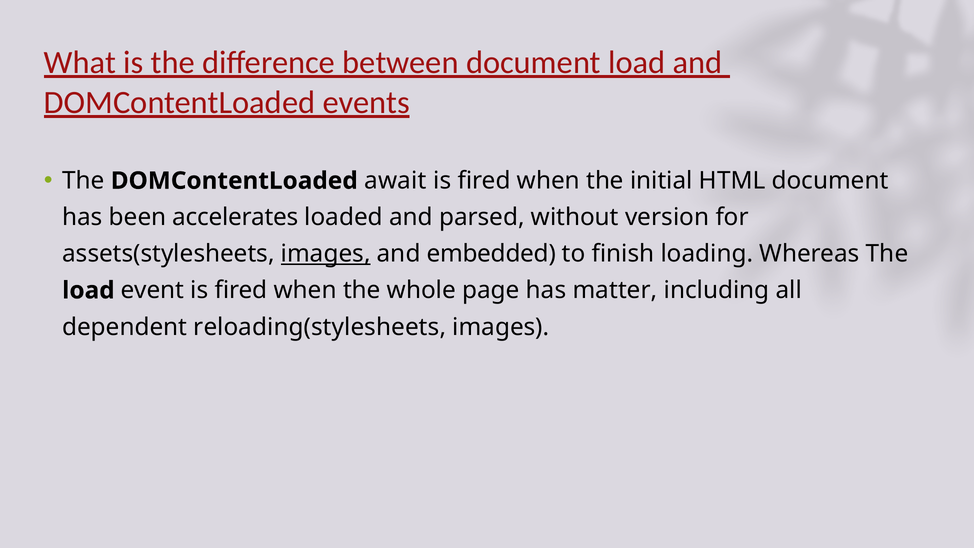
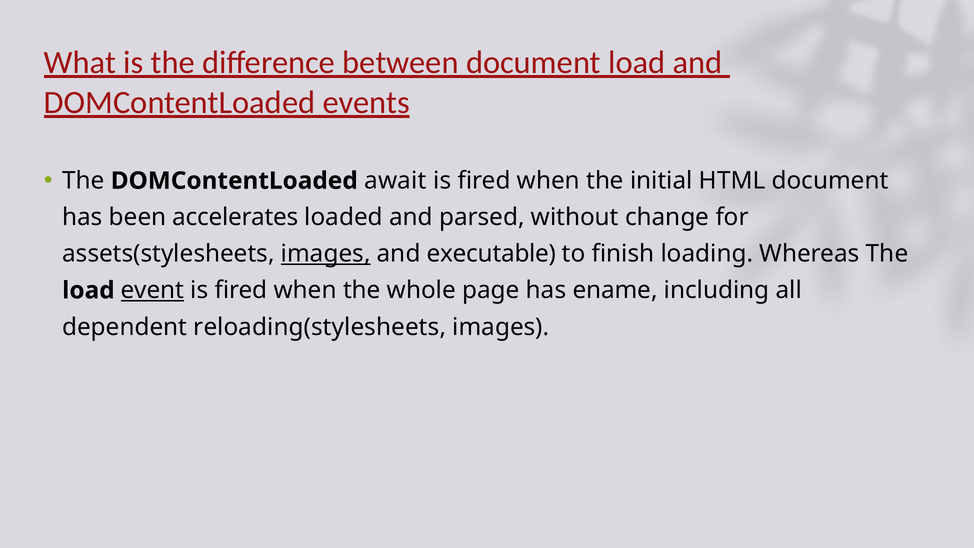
version: version -> change
embedded: embedded -> executable
event underline: none -> present
matter: matter -> ename
